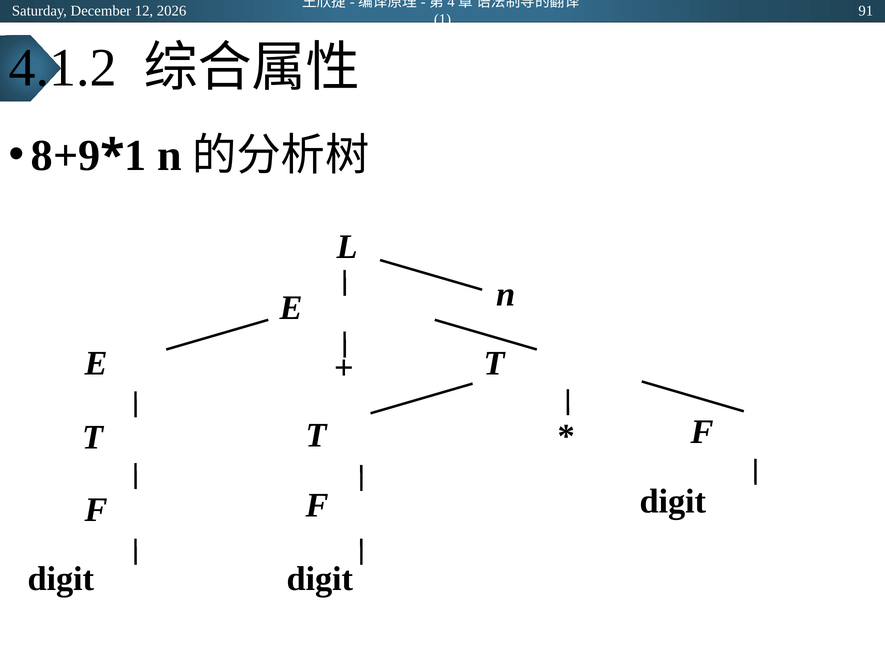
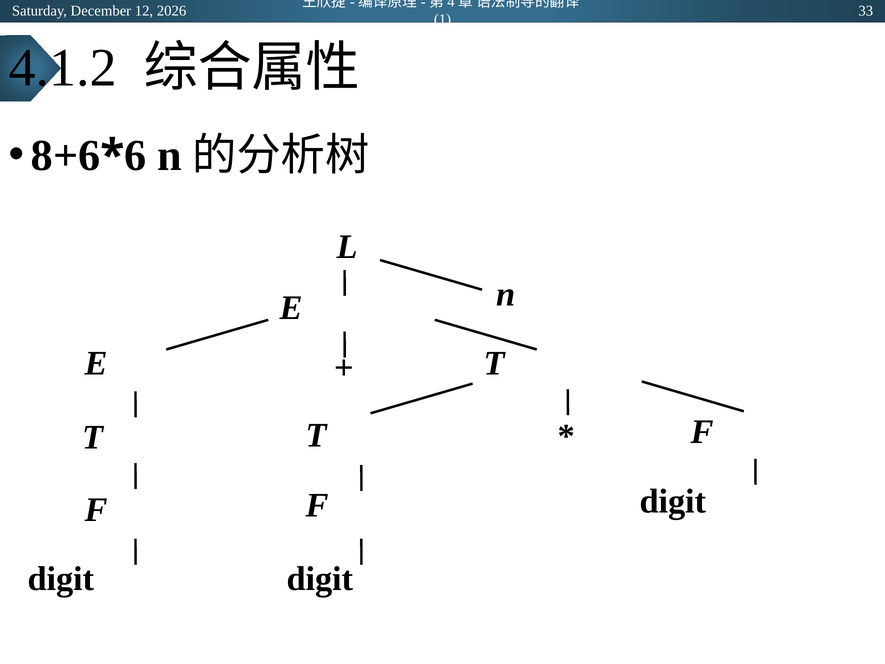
91: 91 -> 33
8+9: 8+9 -> 8+6
1 at (135, 156): 1 -> 6
